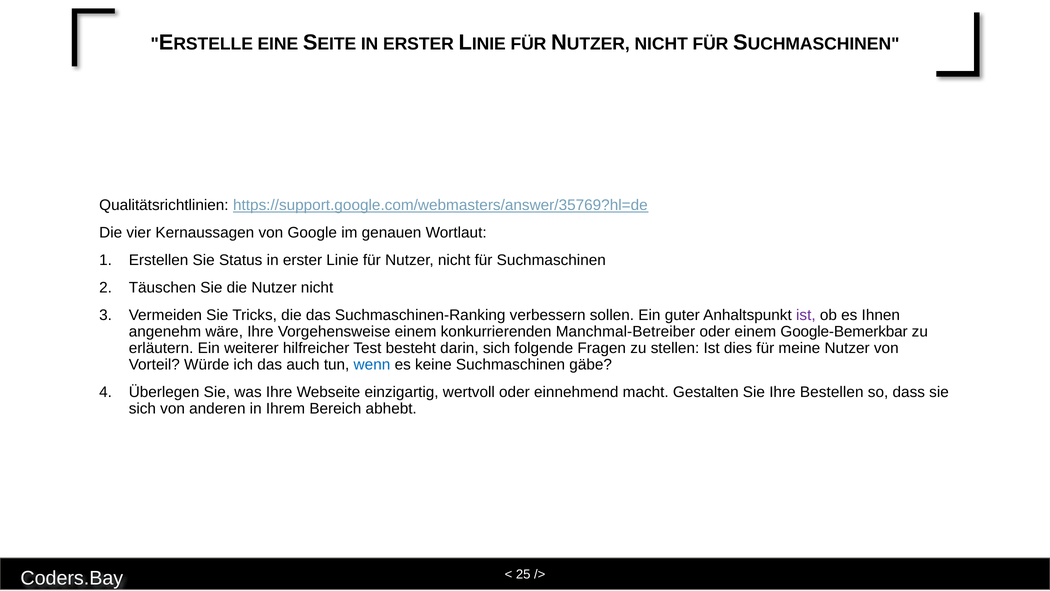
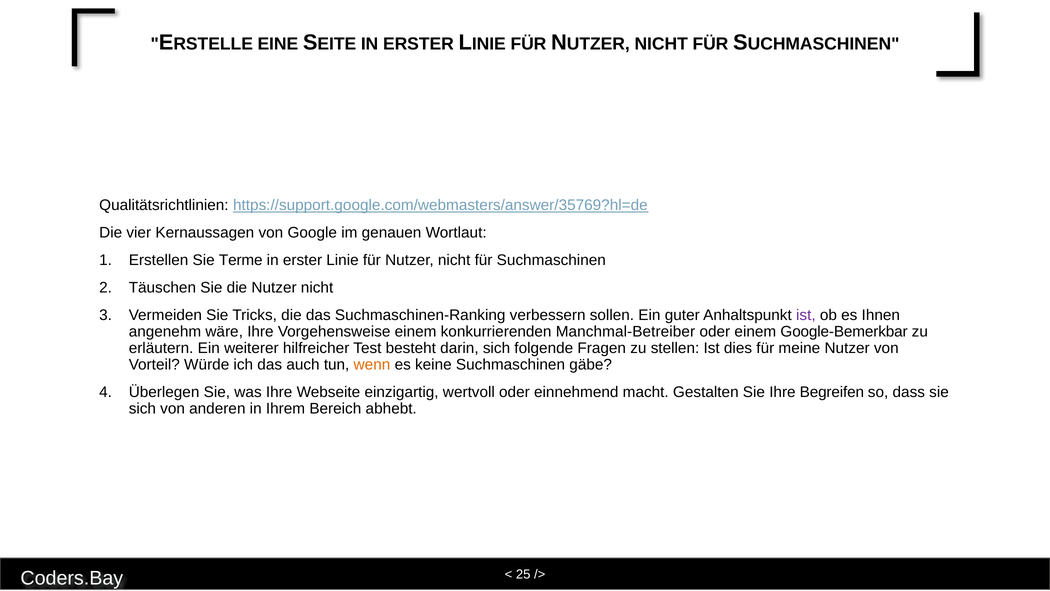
Status: Status -> Terme
wenn colour: blue -> orange
Bestellen: Bestellen -> Begreifen
